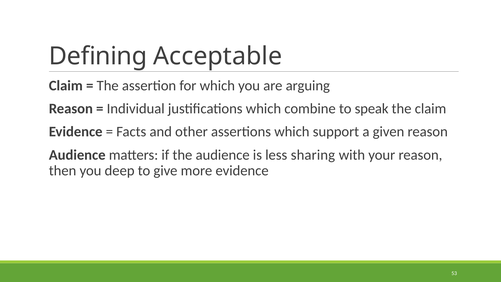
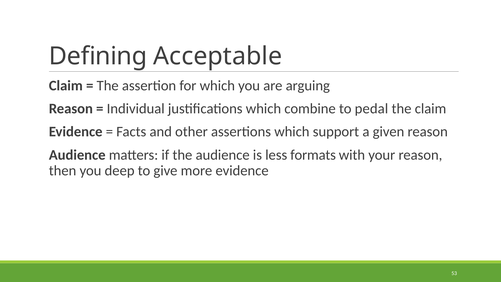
speak: speak -> pedal
sharing: sharing -> formats
